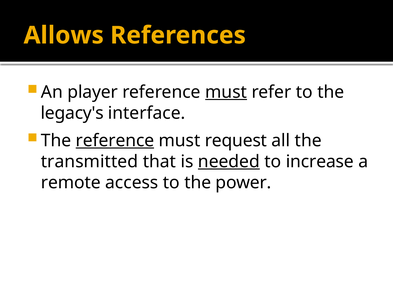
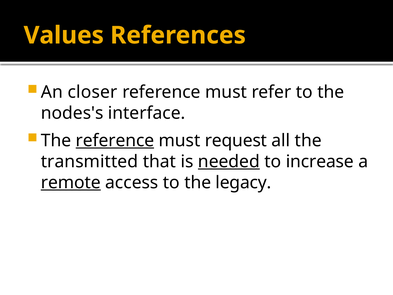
Allows: Allows -> Values
player: player -> closer
must at (226, 92) underline: present -> none
legacy's: legacy's -> nodes's
remote underline: none -> present
power: power -> legacy
